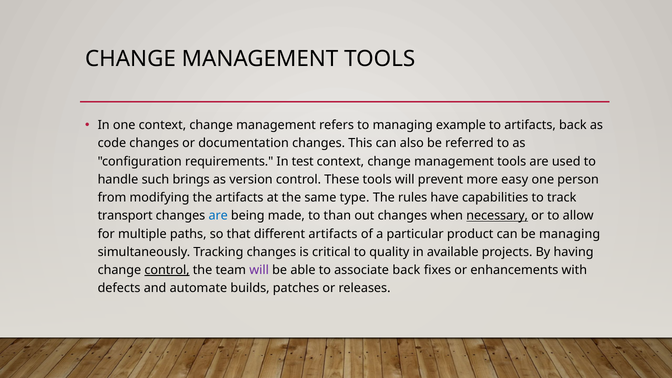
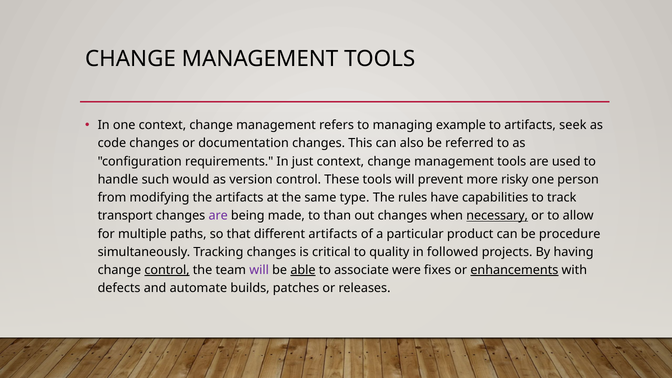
artifacts back: back -> seek
test: test -> just
brings: brings -> would
easy: easy -> risky
are at (218, 216) colour: blue -> purple
be managing: managing -> procedure
available: available -> followed
able underline: none -> present
associate back: back -> were
enhancements underline: none -> present
